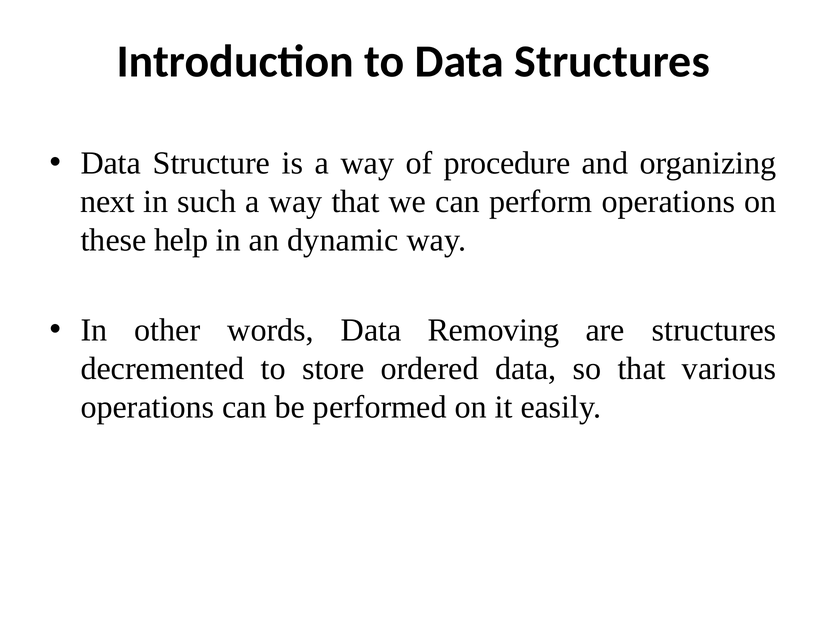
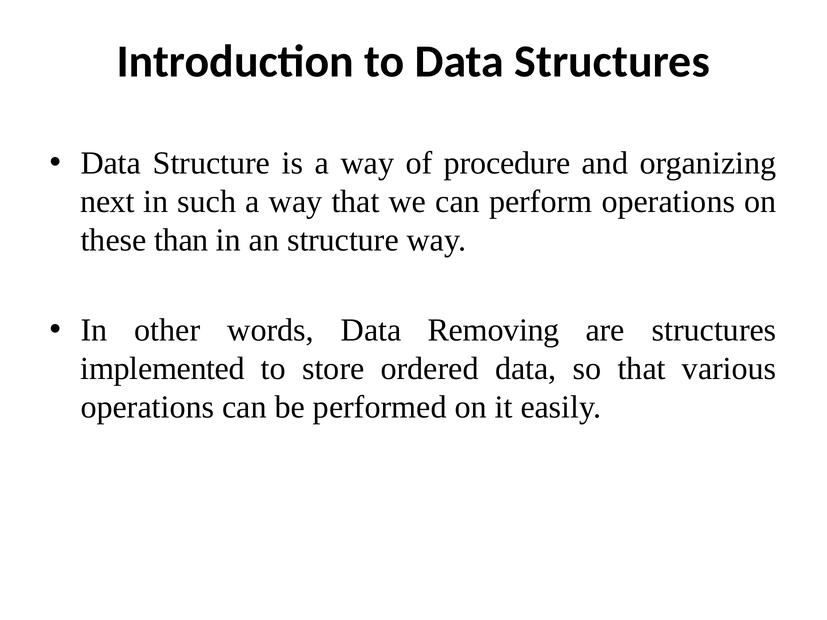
help: help -> than
an dynamic: dynamic -> structure
decremented: decremented -> implemented
